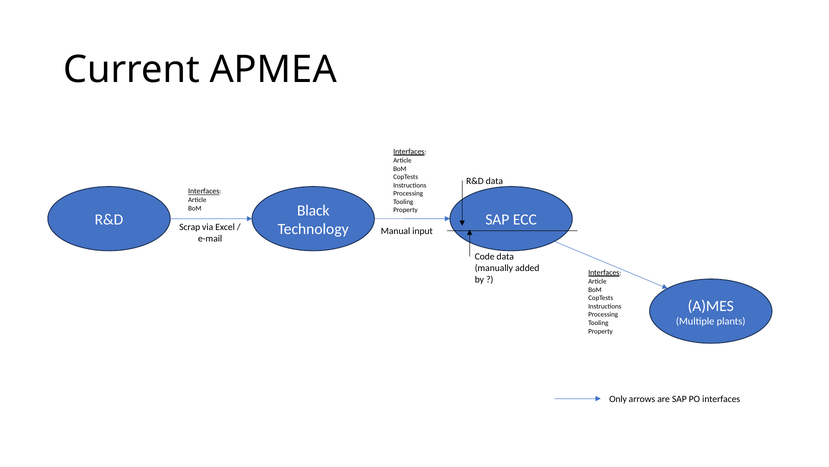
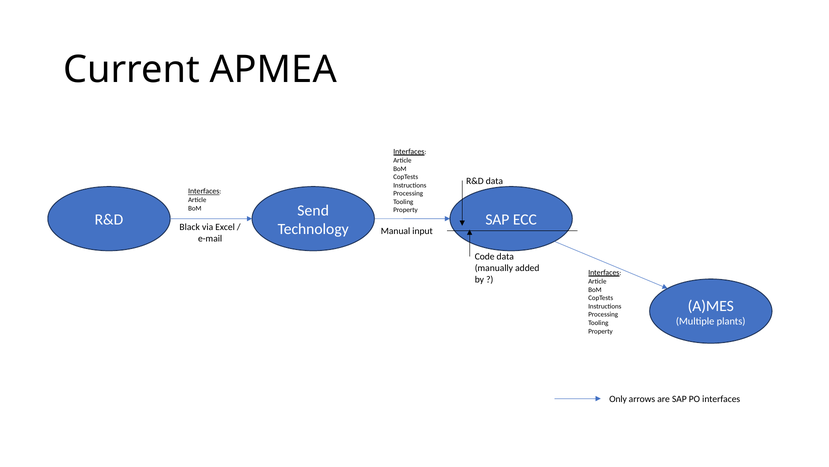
Black: Black -> Send
Scrap: Scrap -> Black
